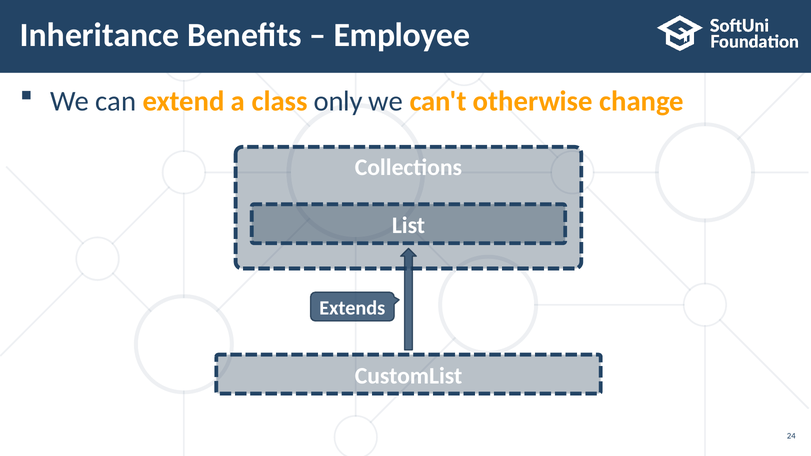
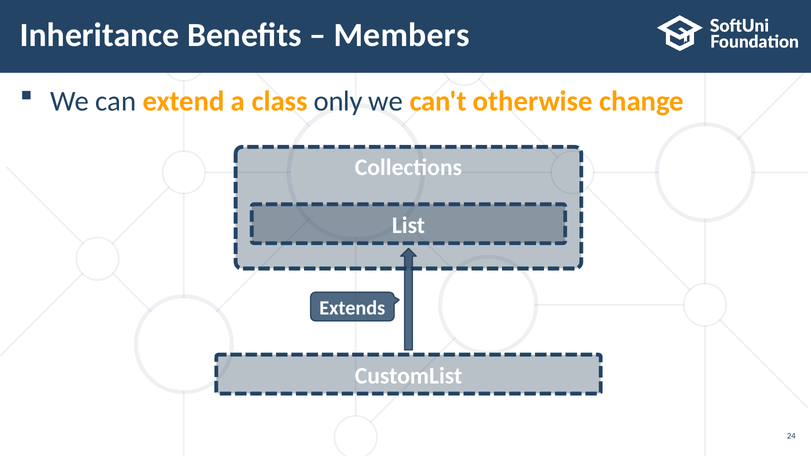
Employee: Employee -> Members
